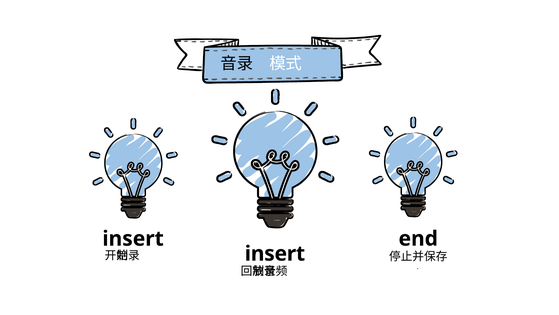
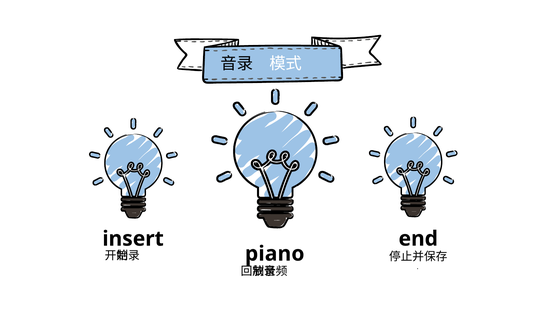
insert at (275, 253): insert -> piano
